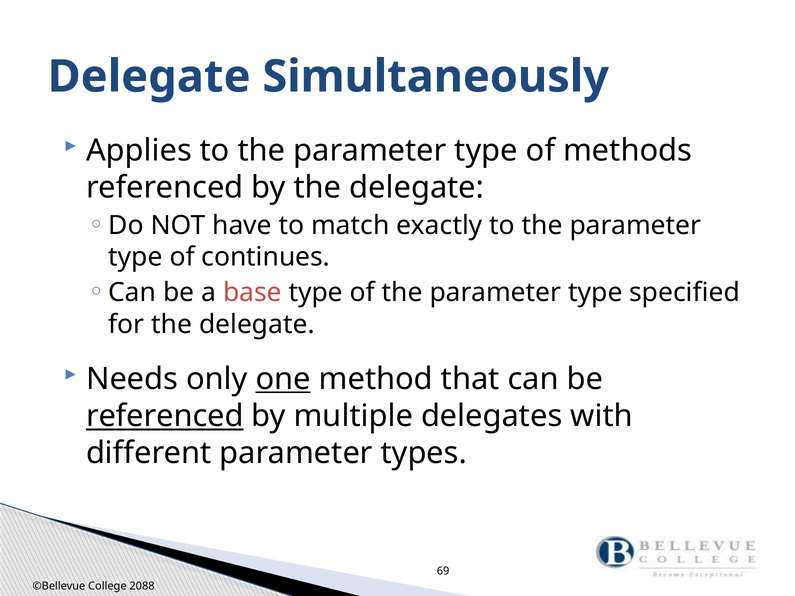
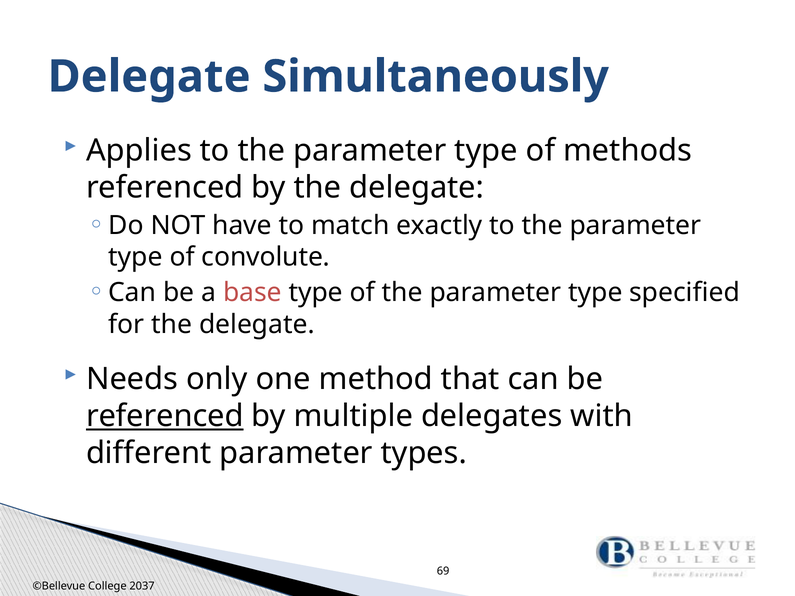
continues: continues -> convolute
one underline: present -> none
2088: 2088 -> 2037
